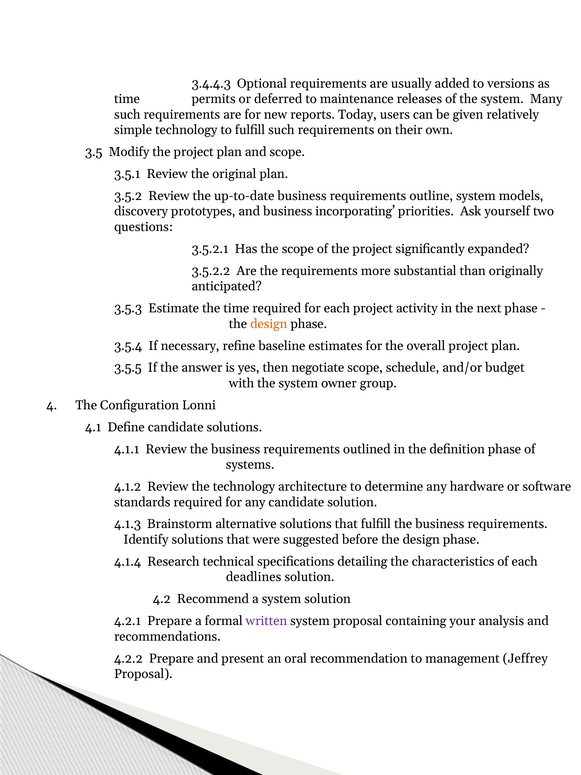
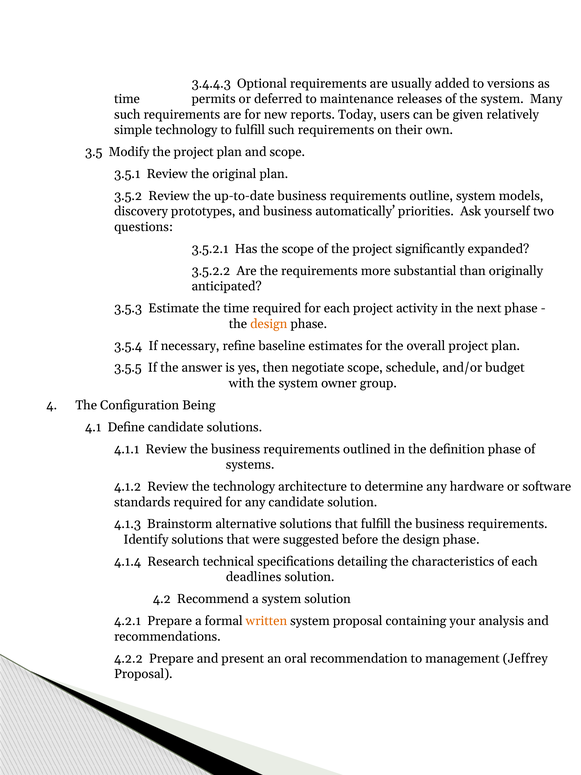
incorporating: incorporating -> automatically
Lonni: Lonni -> Being
written colour: purple -> orange
